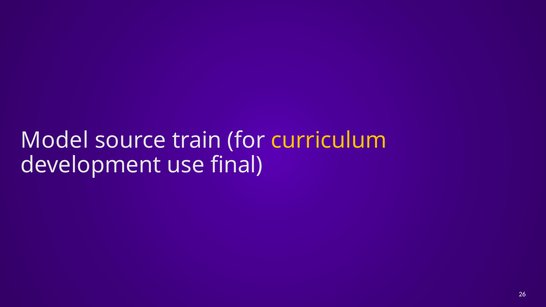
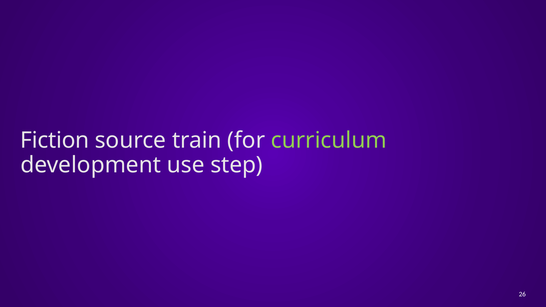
Model: Model -> Fiction
curriculum colour: yellow -> light green
final: final -> step
